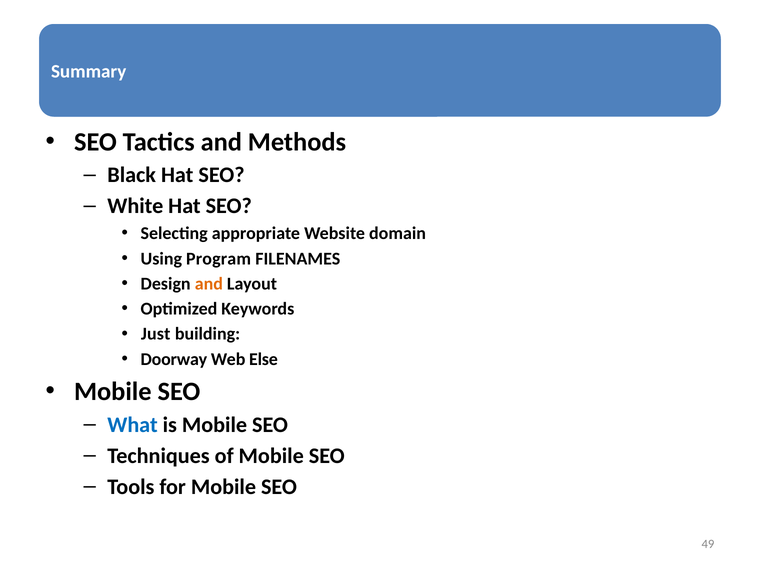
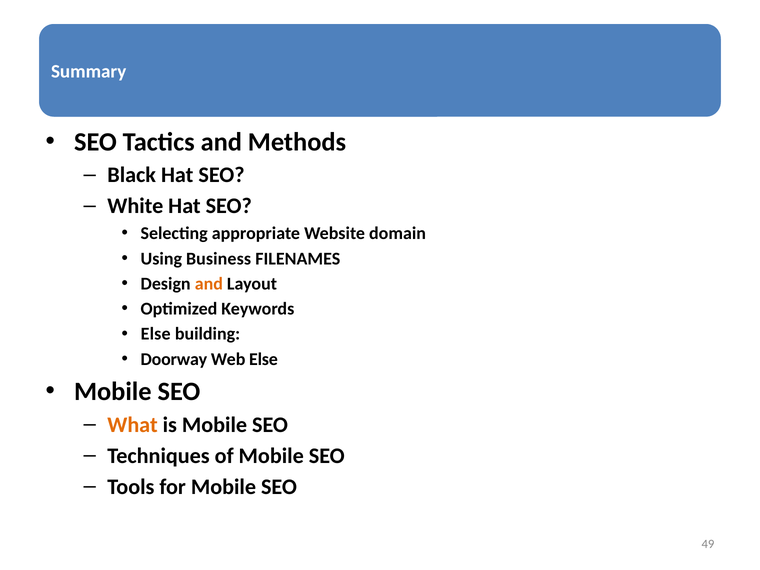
Program: Program -> Business
Just at (156, 334): Just -> Else
What colour: blue -> orange
